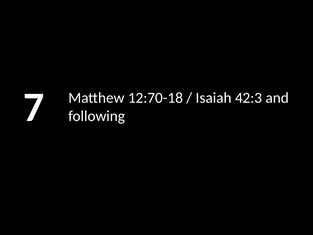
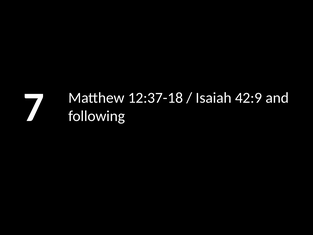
12:70-18: 12:70-18 -> 12:37-18
42:3: 42:3 -> 42:9
